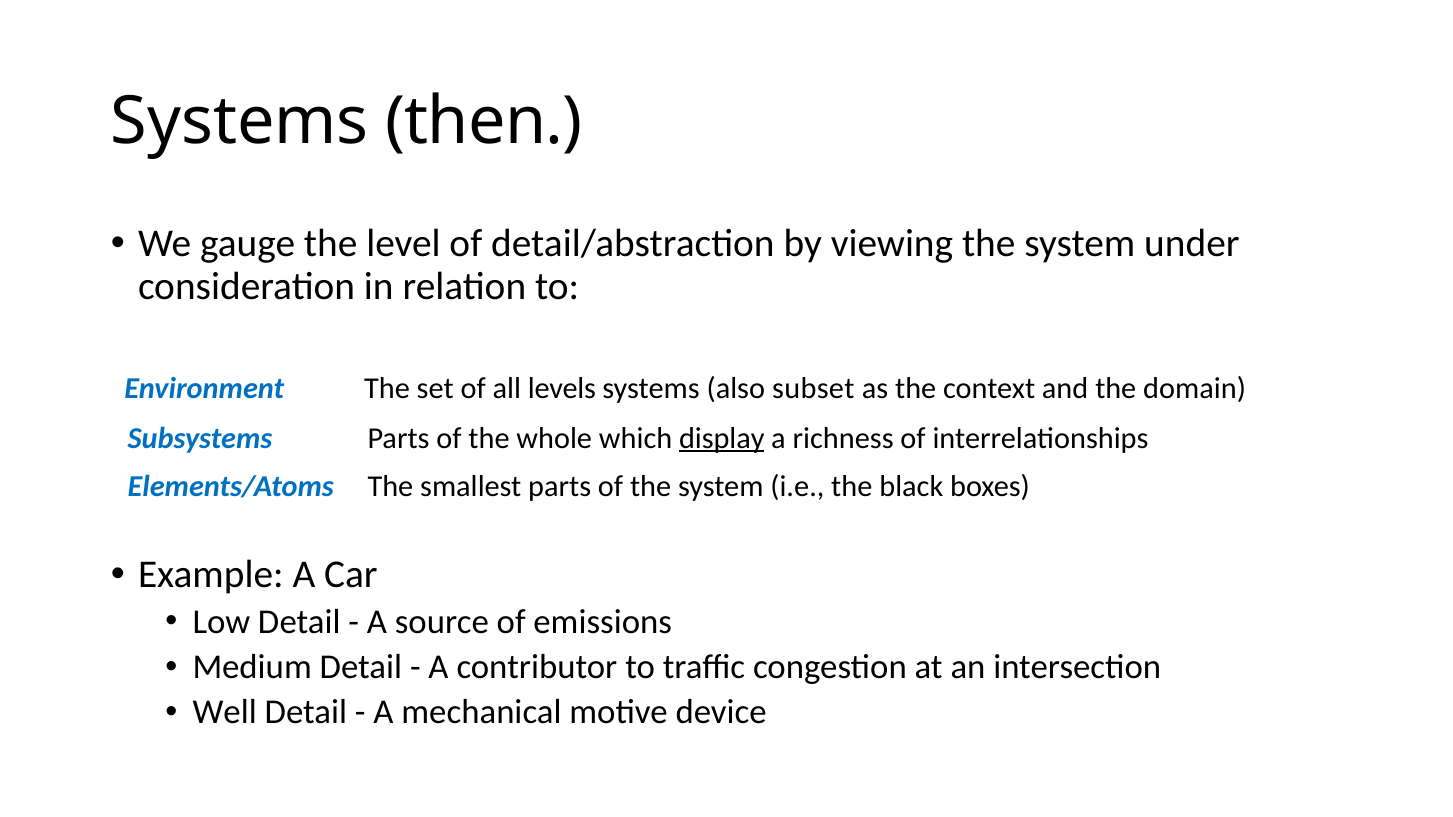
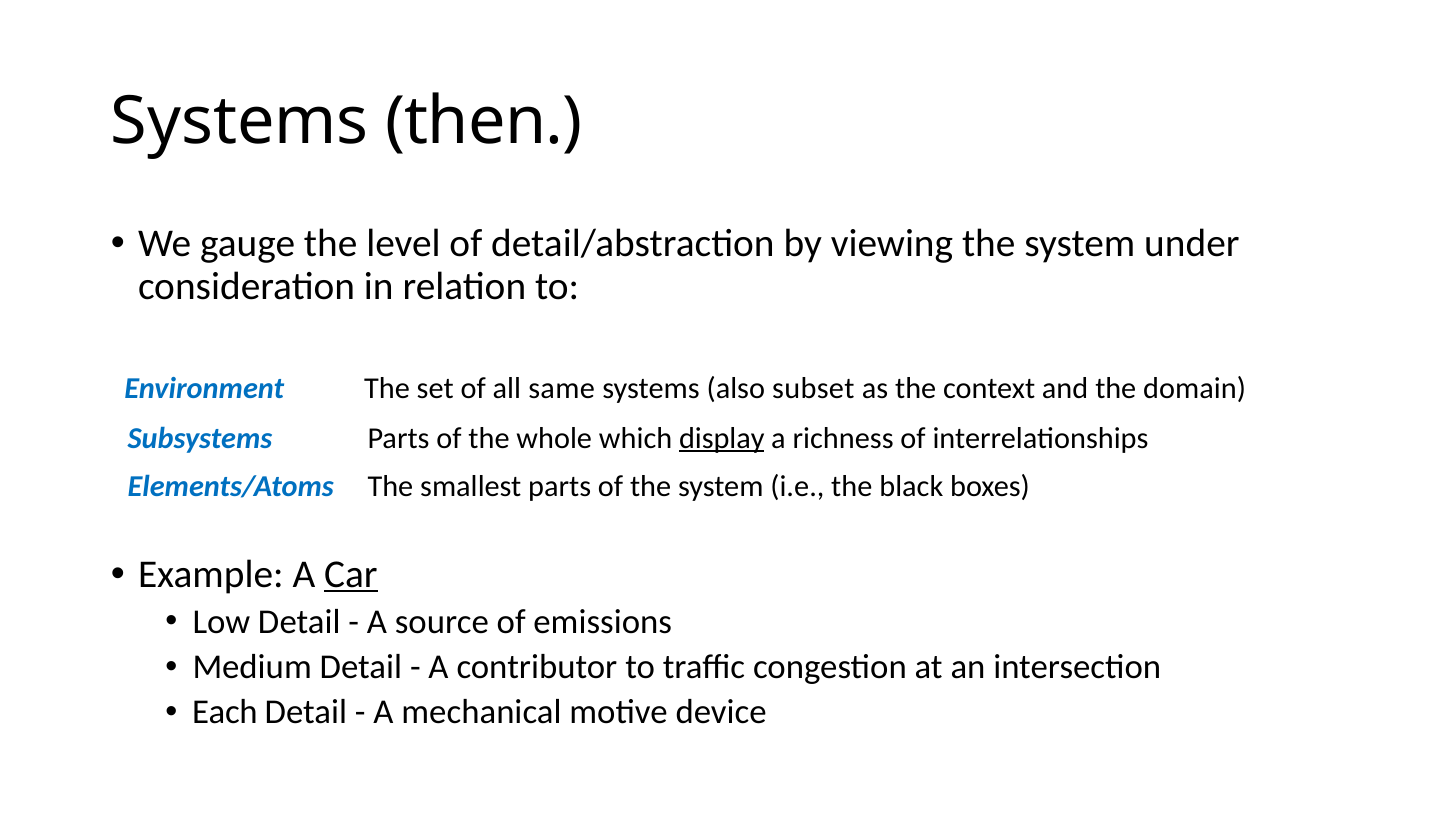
levels: levels -> same
Car underline: none -> present
Well: Well -> Each
